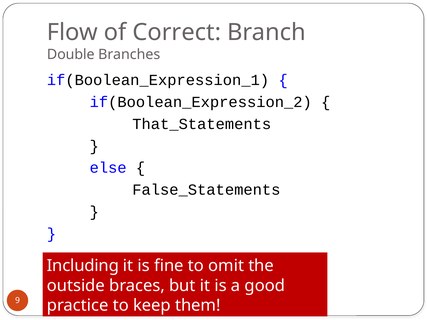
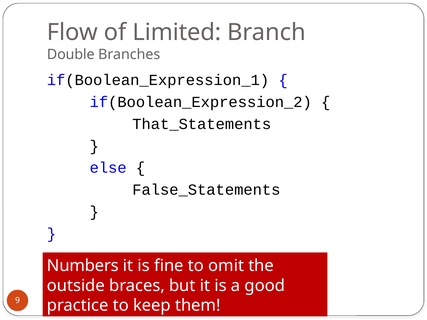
Correct: Correct -> Limited
Including: Including -> Numbers
